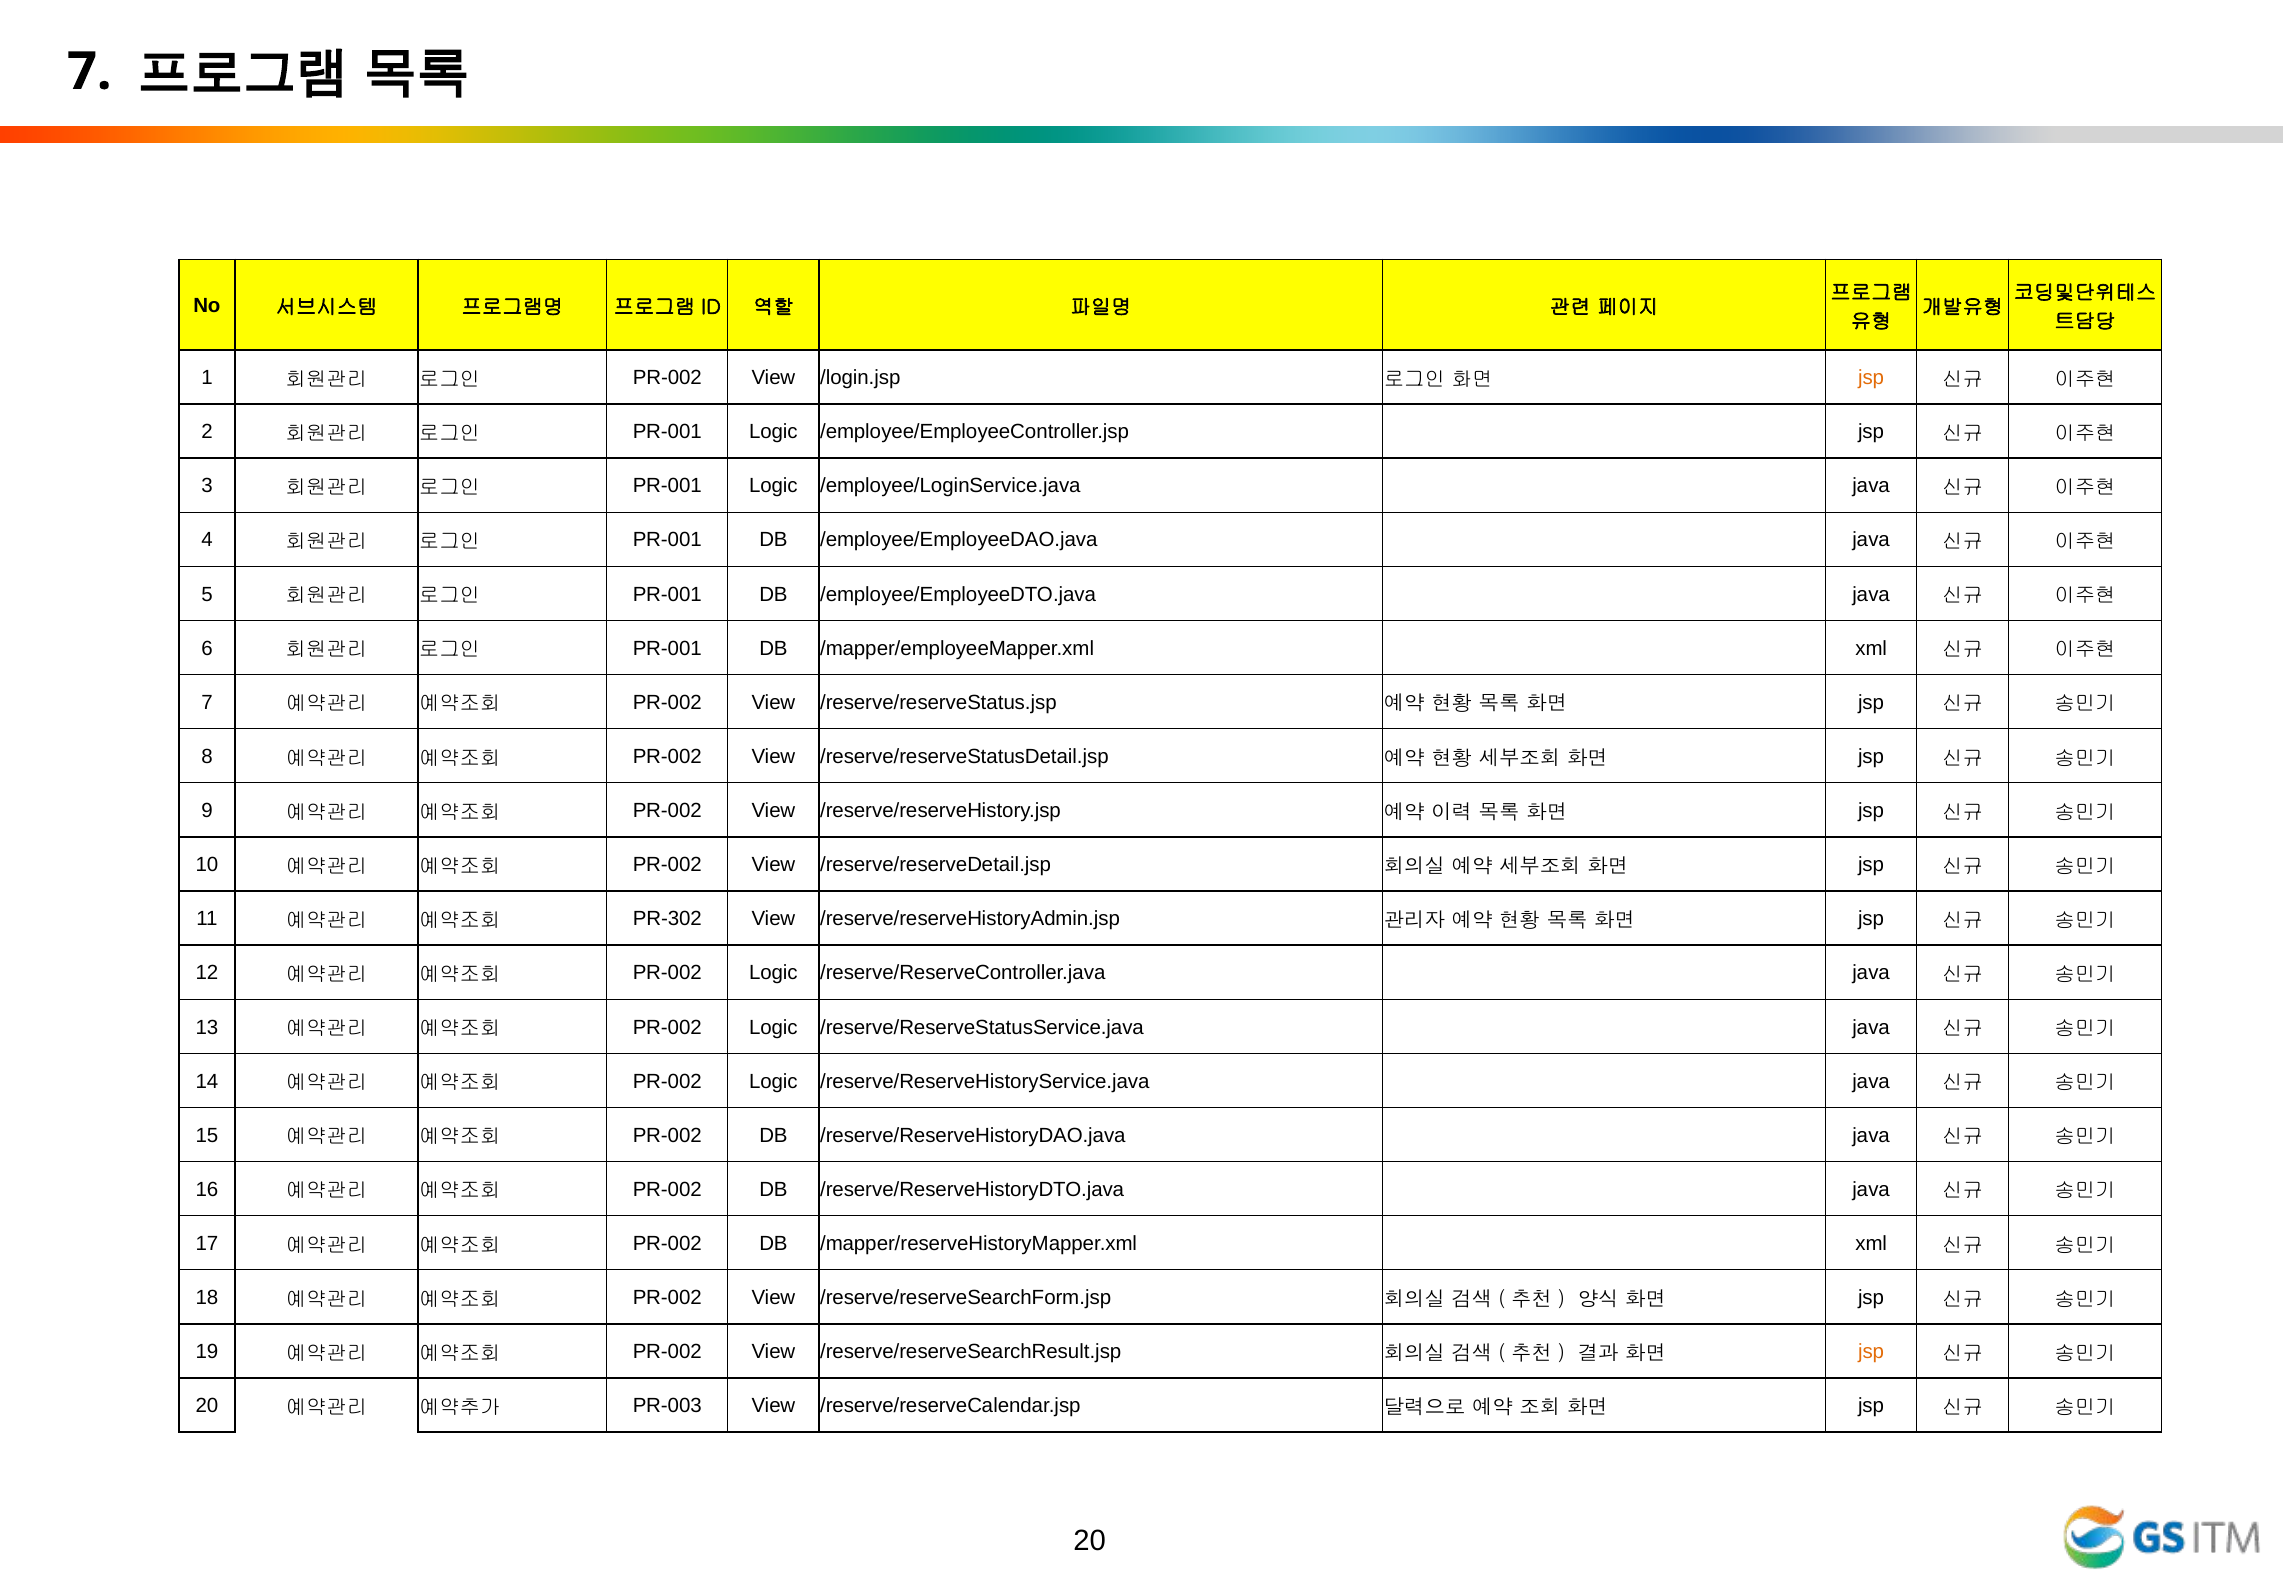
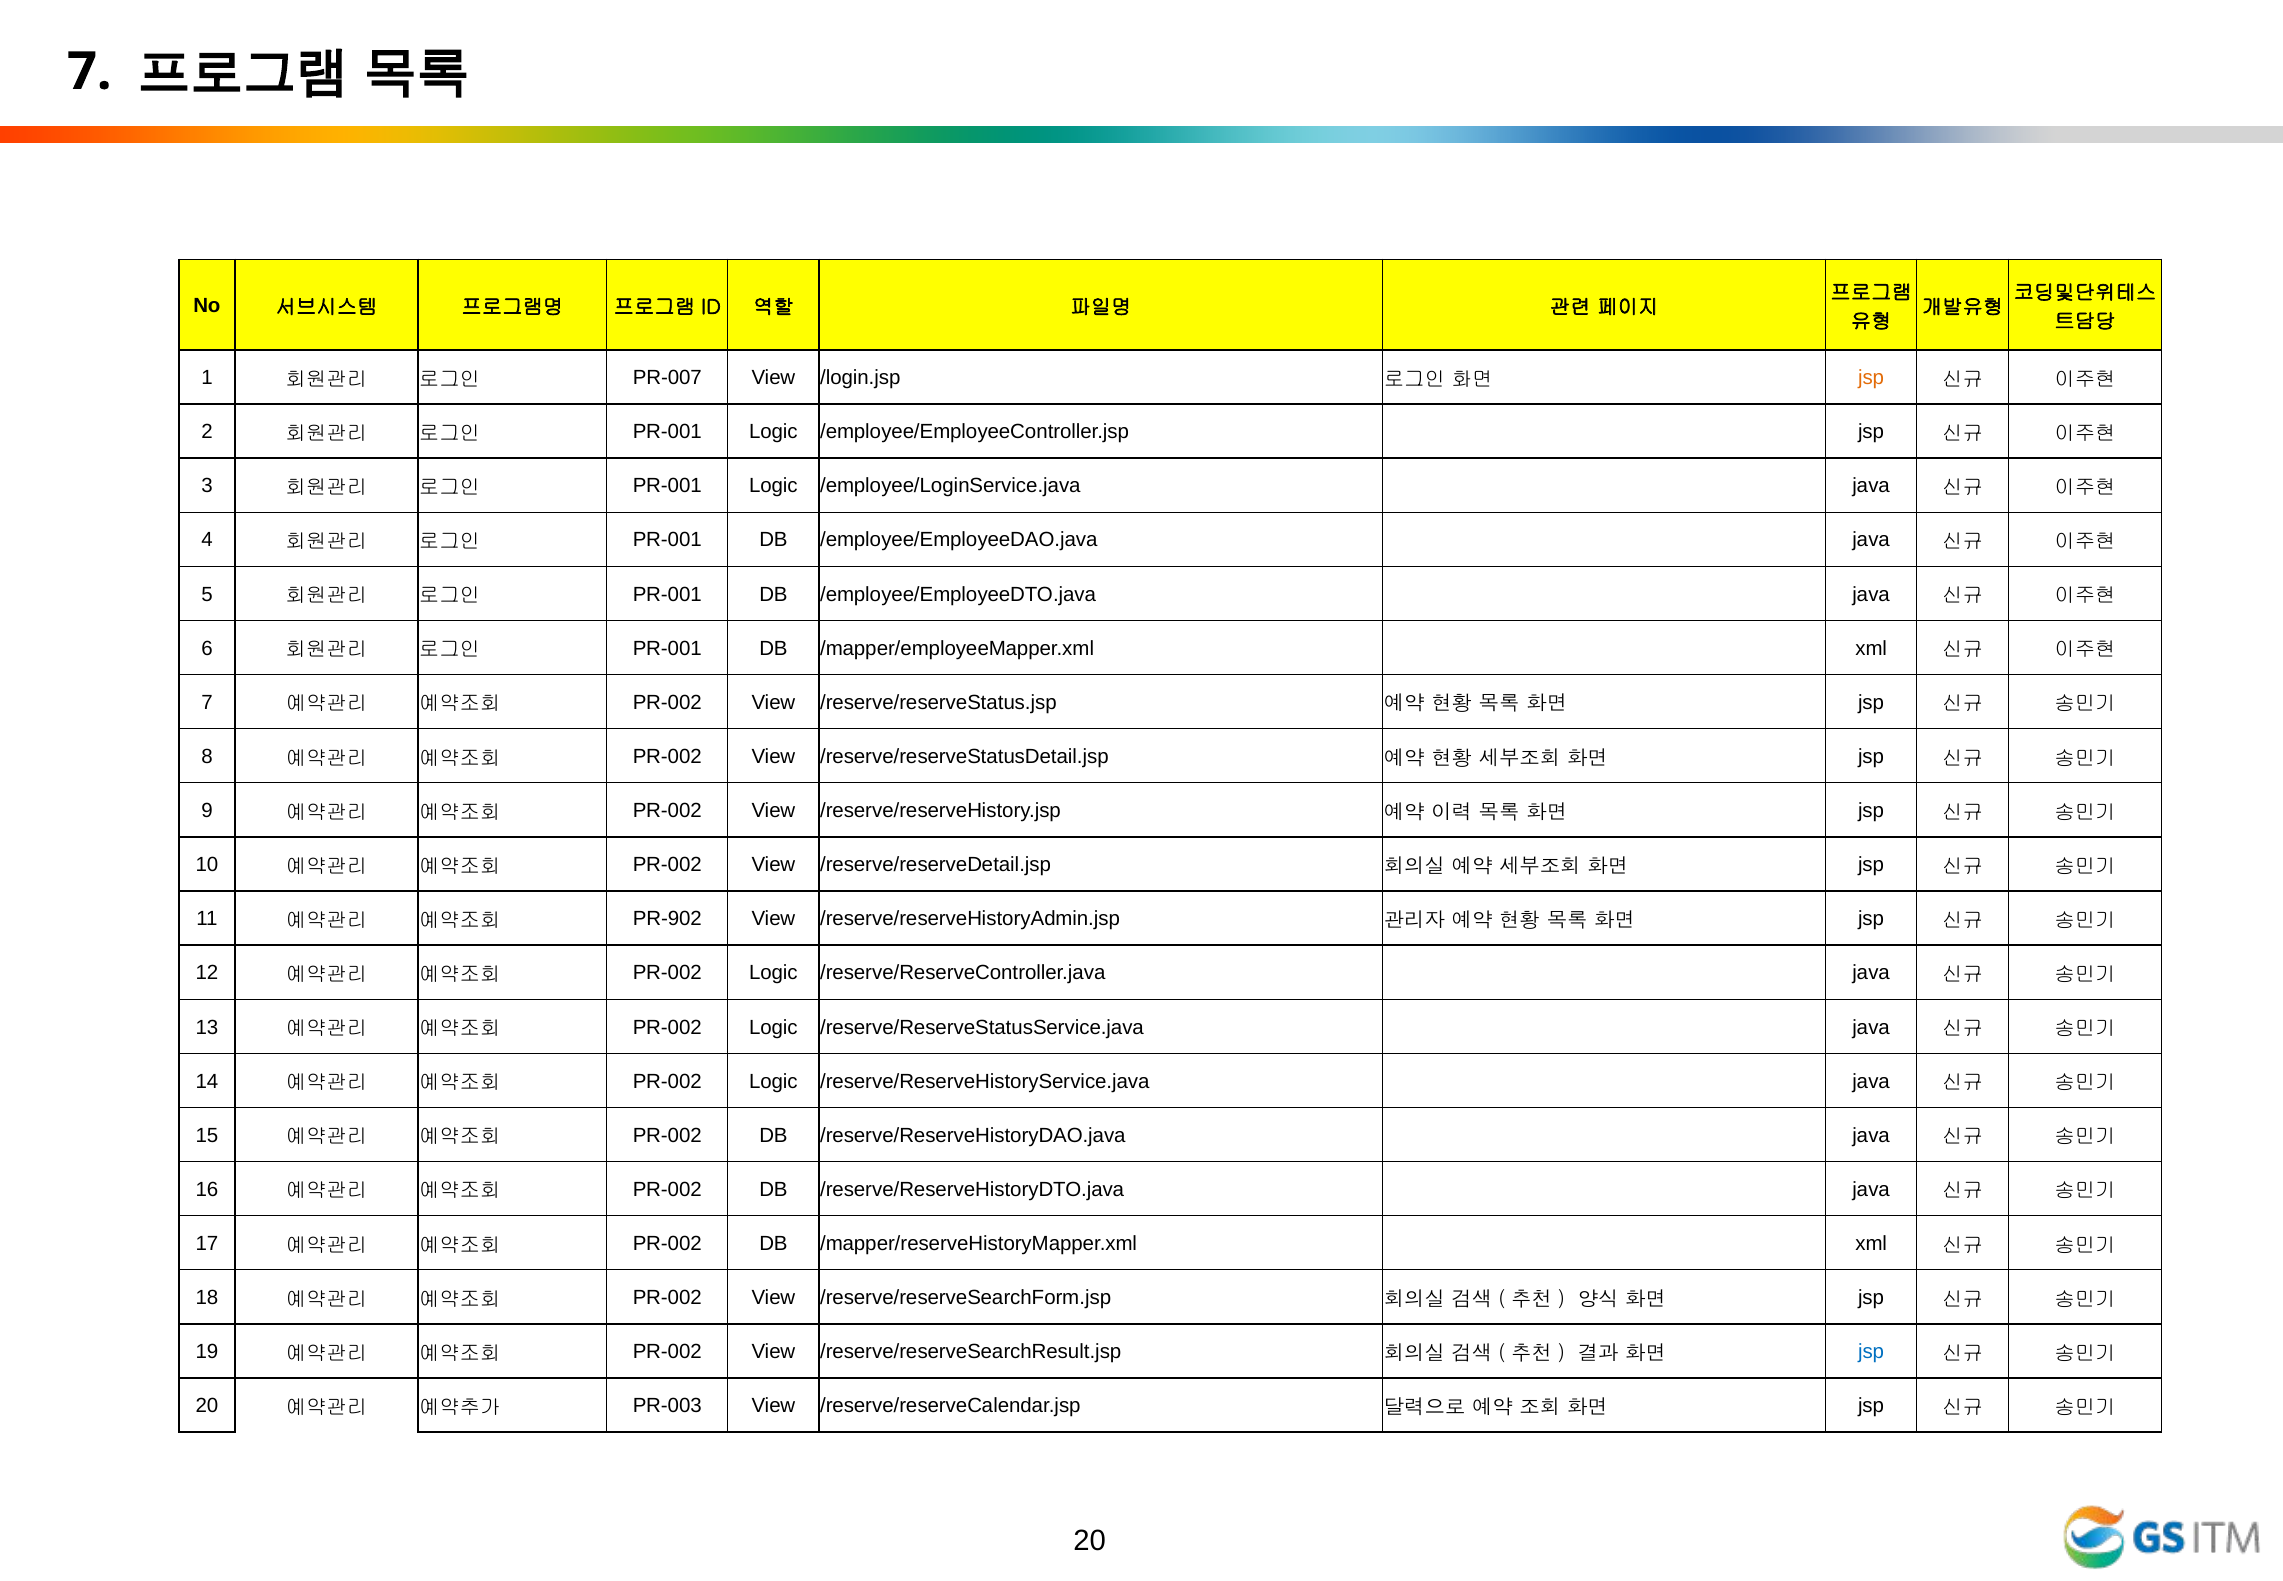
PR-002 at (667, 378): PR-002 -> PR-007
PR-302: PR-302 -> PR-902
jsp at (1871, 1351) colour: orange -> blue
